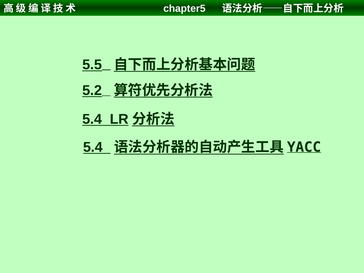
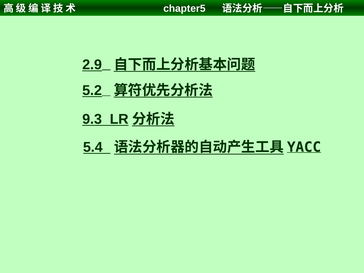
5.5: 5.5 -> 2.9
5.4 at (92, 119): 5.4 -> 9.3
